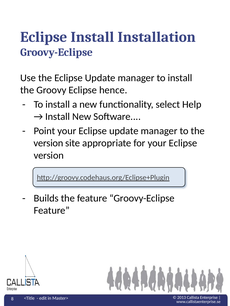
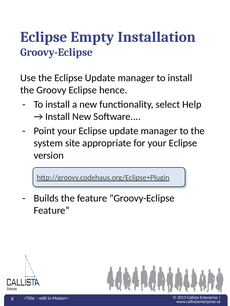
Eclipse Install: Install -> Empty
version at (48, 143): version -> system
